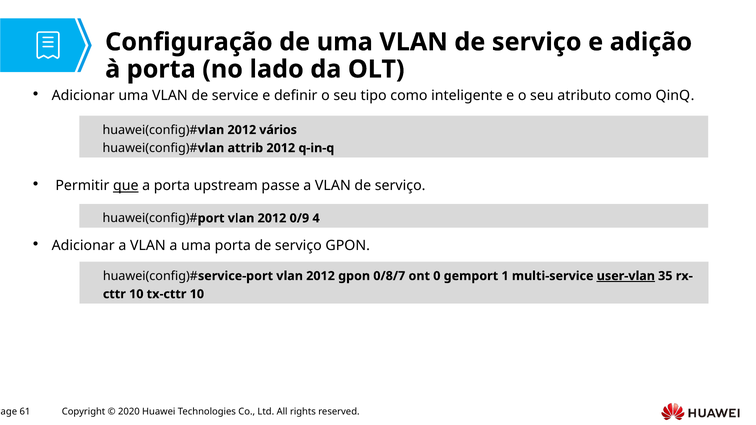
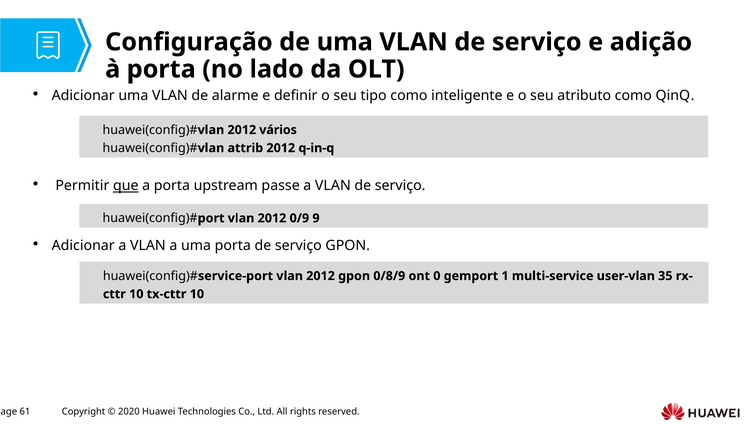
service: service -> alarme
4: 4 -> 9
0/8/7: 0/8/7 -> 0/8/9
user-vlan underline: present -> none
